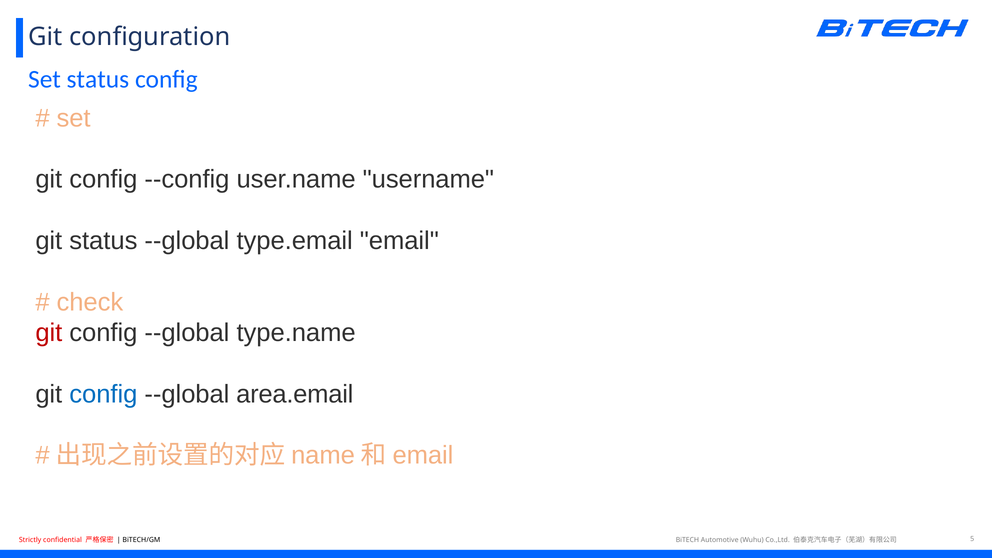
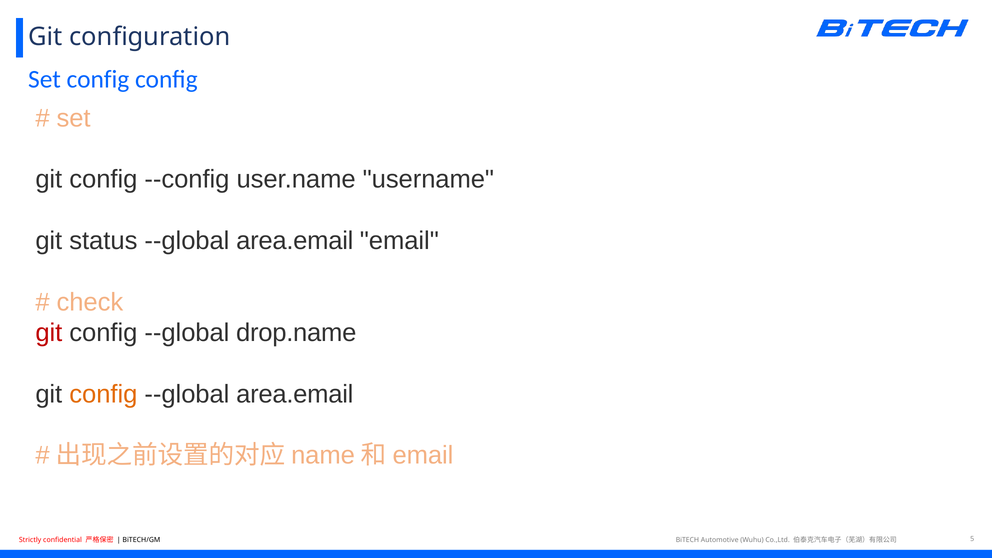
Set status: status -> config
type.email at (295, 241): type.email -> area.email
type.name: type.name -> drop.name
config at (103, 394) colour: blue -> orange
